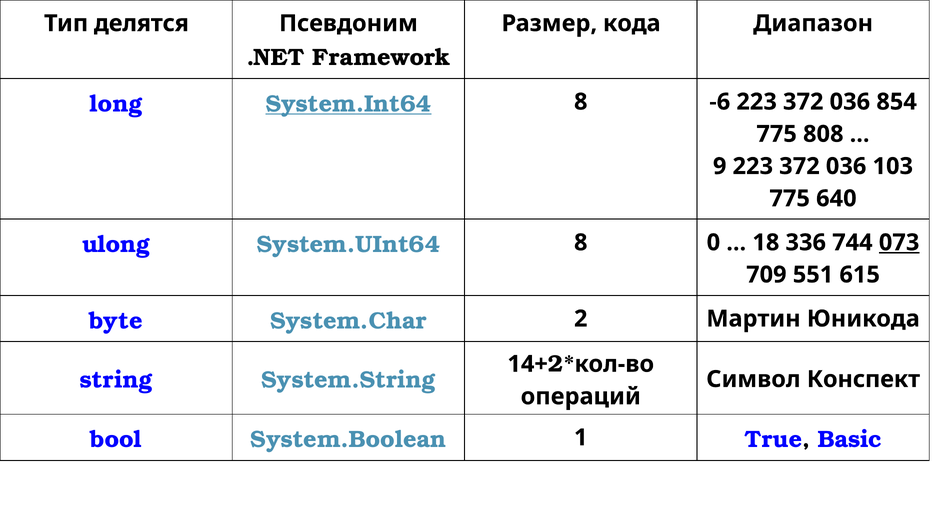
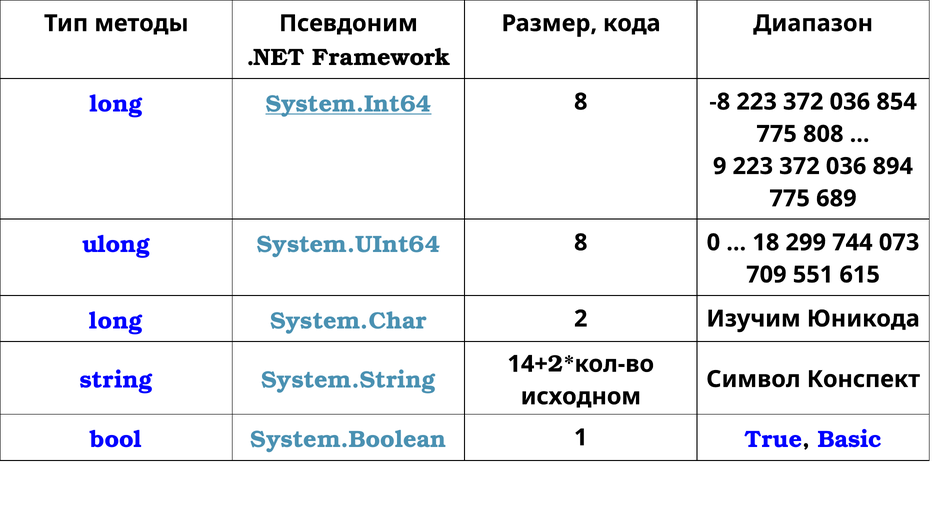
делятся: делятся -> методы
-6: -6 -> -8
103: 103 -> 894
640: 640 -> 689
336: 336 -> 299
073 underline: present -> none
byte at (116, 321): byte -> long
Мартин: Мартин -> Изучим
операций: операций -> исходном
